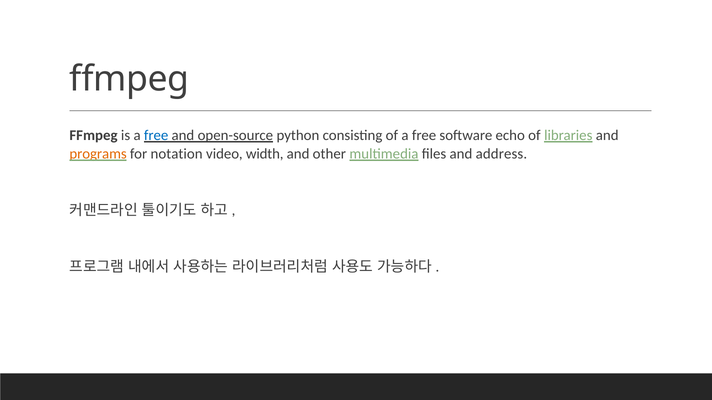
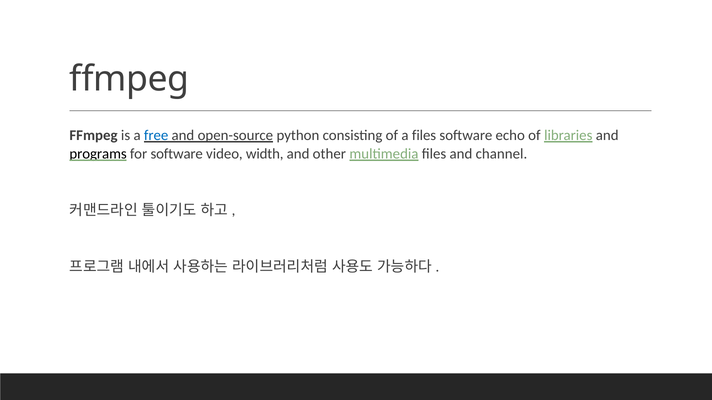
of a free: free -> files
programs colour: orange -> black
for notation: notation -> software
address: address -> channel
